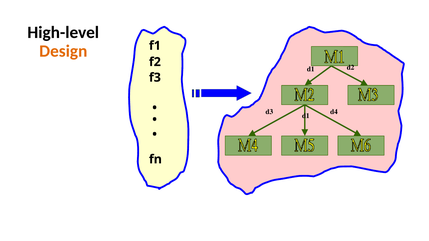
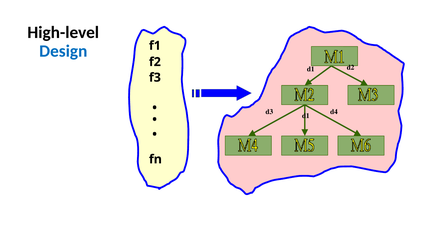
Design colour: orange -> blue
